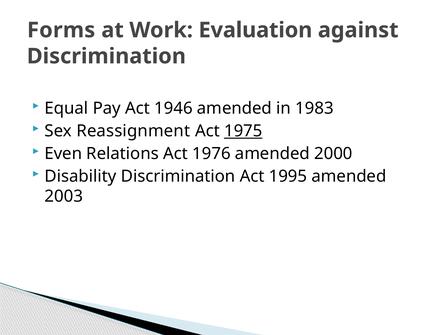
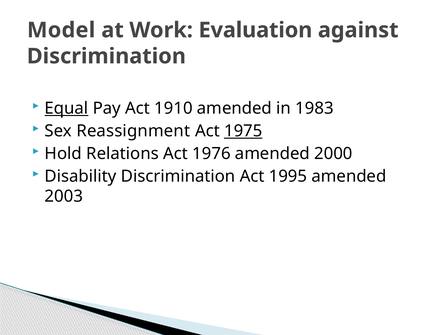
Forms: Forms -> Model
Equal underline: none -> present
1946: 1946 -> 1910
Even: Even -> Hold
